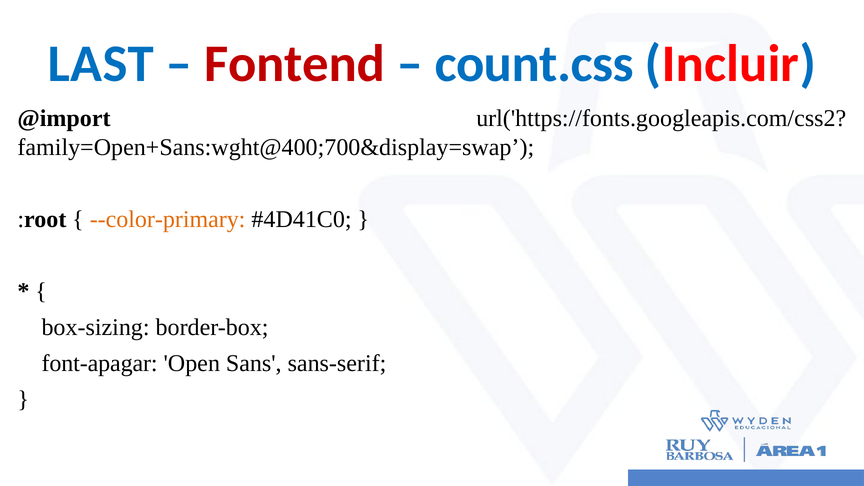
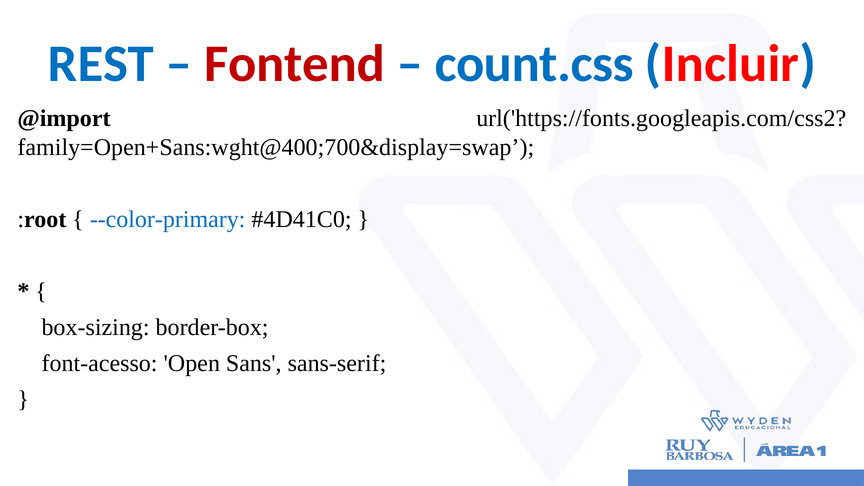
LAST: LAST -> REST
--color-primary colour: orange -> blue
font-apagar: font-apagar -> font-acesso
